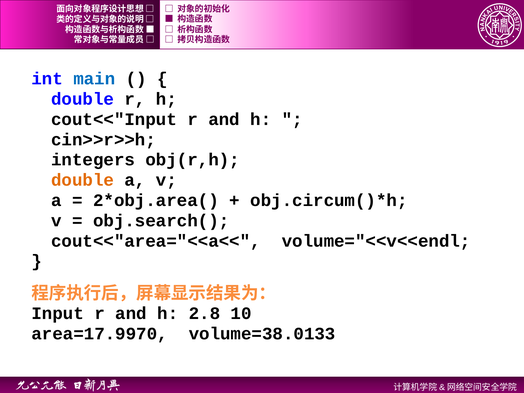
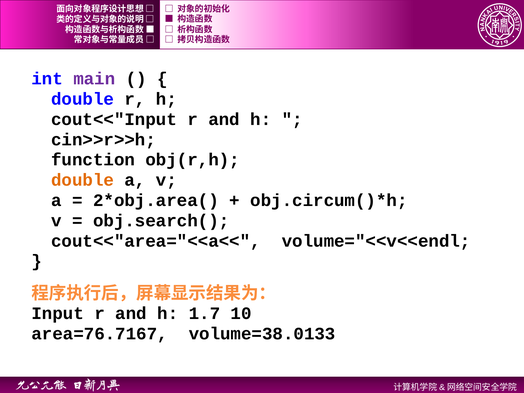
main colour: blue -> purple
integers: integers -> function
2.8: 2.8 -> 1.7
area=17.9970: area=17.9970 -> area=76.7167
